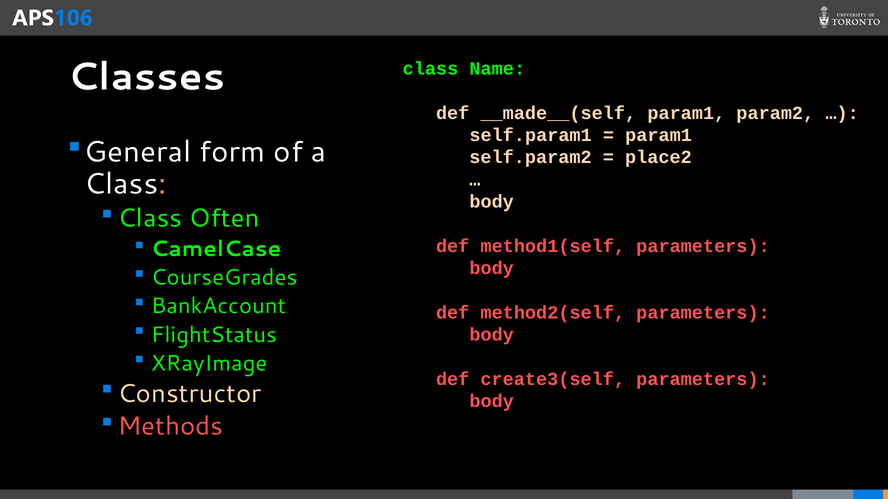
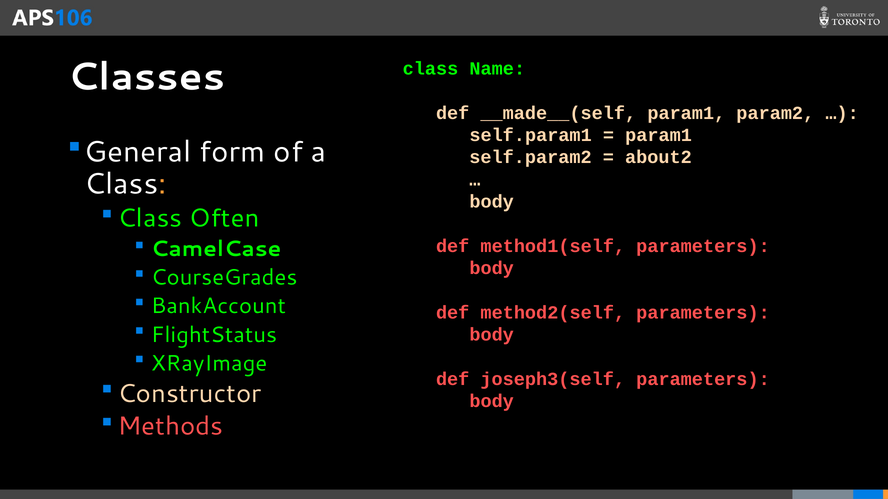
place2: place2 -> about2
create3(self: create3(self -> joseph3(self
